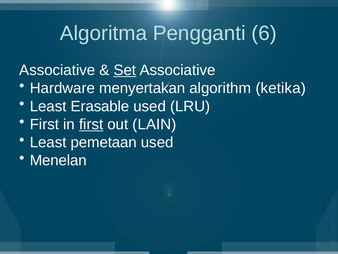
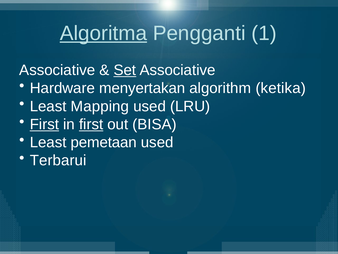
Algoritma underline: none -> present
6: 6 -> 1
Erasable: Erasable -> Mapping
First at (44, 124) underline: none -> present
LAIN: LAIN -> BISA
Menelan: Menelan -> Terbarui
